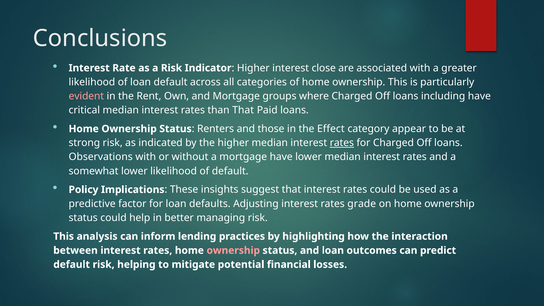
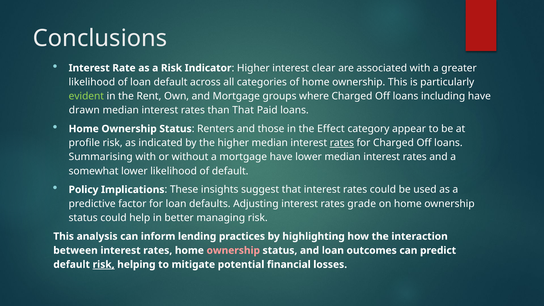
close: close -> clear
evident colour: pink -> light green
critical: critical -> drawn
strong: strong -> profile
Observations: Observations -> Summarising
risk at (104, 265) underline: none -> present
